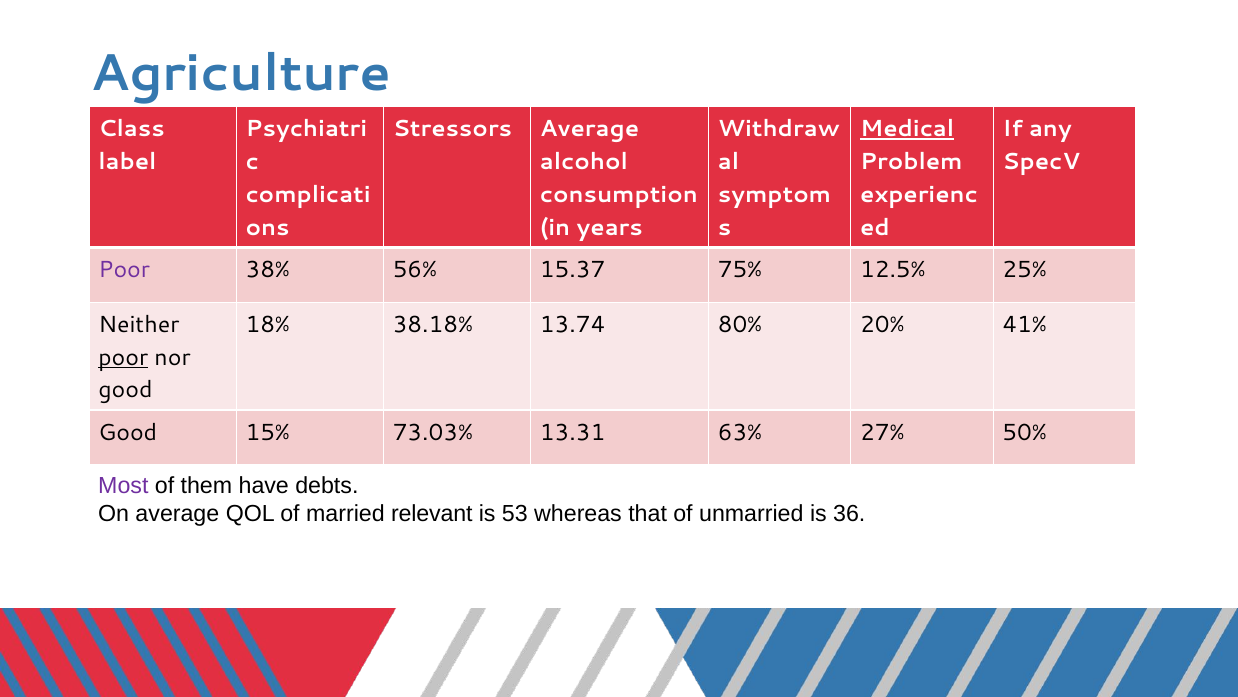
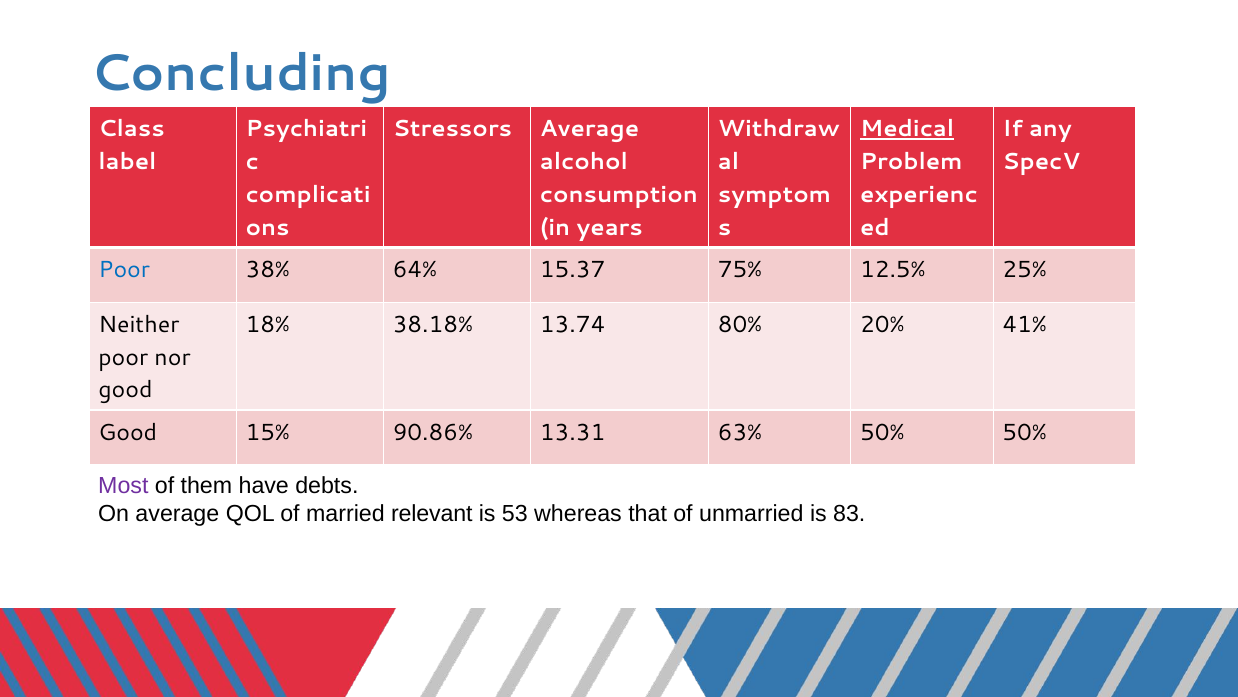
Agriculture: Agriculture -> Concluding
Poor at (124, 270) colour: purple -> blue
56%: 56% -> 64%
poor at (123, 357) underline: present -> none
73.03%: 73.03% -> 90.86%
63% 27%: 27% -> 50%
36: 36 -> 83
